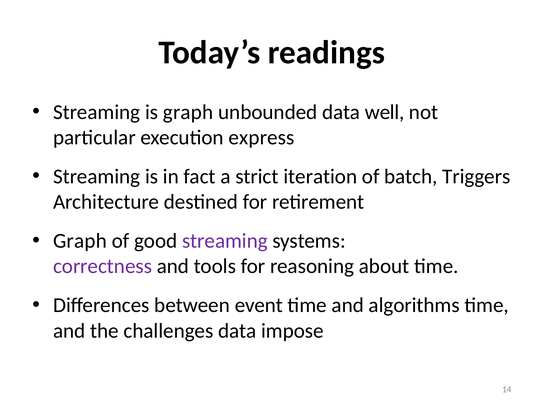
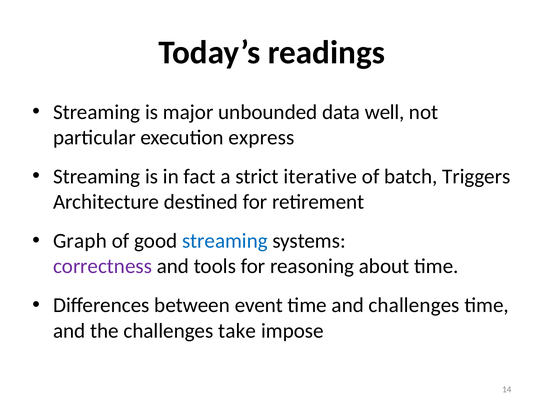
is graph: graph -> major
iteration: iteration -> iterative
streaming at (225, 241) colour: purple -> blue
and algorithms: algorithms -> challenges
challenges data: data -> take
